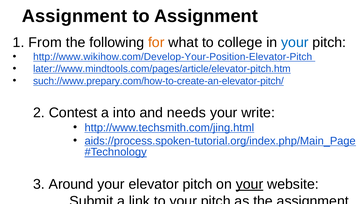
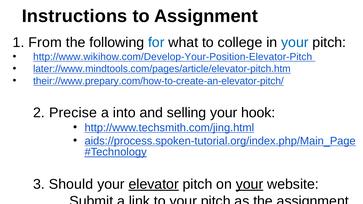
Assignment at (75, 16): Assignment -> Instructions
for colour: orange -> blue
such://www.prepary.com/how-to-create-an-elevator-pitch/: such://www.prepary.com/how-to-create-an-elevator-pitch/ -> their://www.prepary.com/how-to-create-an-elevator-pitch/
Contest: Contest -> Precise
needs: needs -> selling
write: write -> hook
Around: Around -> Should
elevator underline: none -> present
